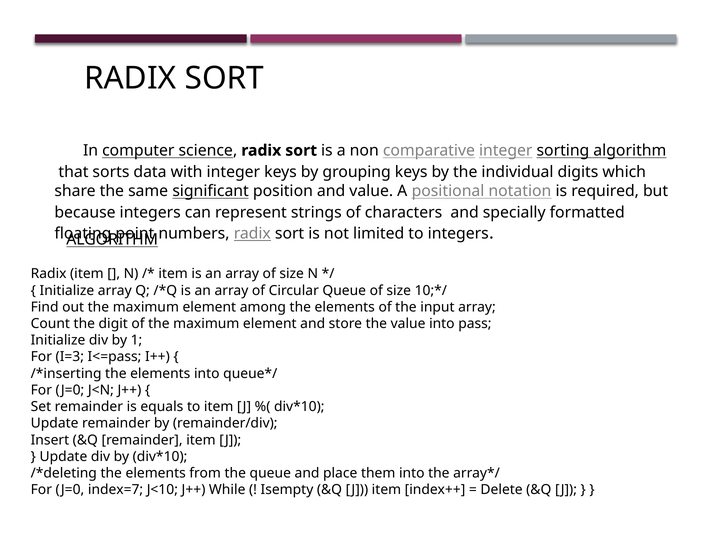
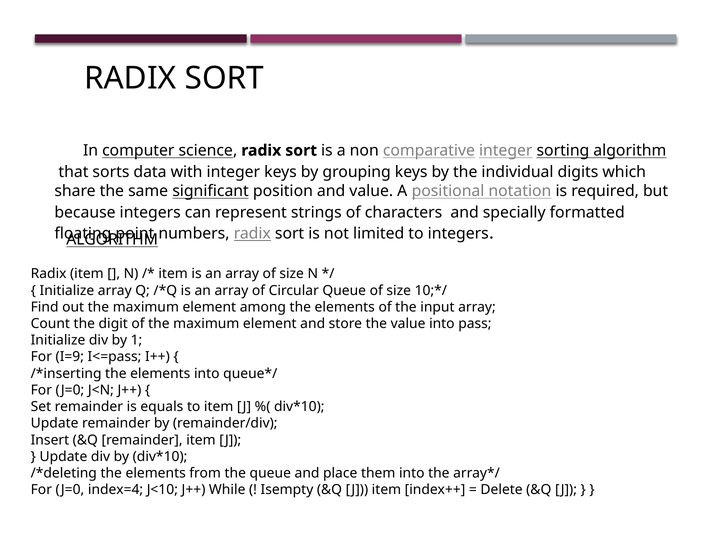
I=3: I=3 -> I=9
index=7: index=7 -> index=4
